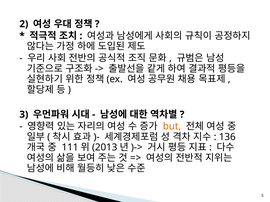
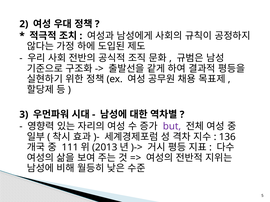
but colour: orange -> purple
